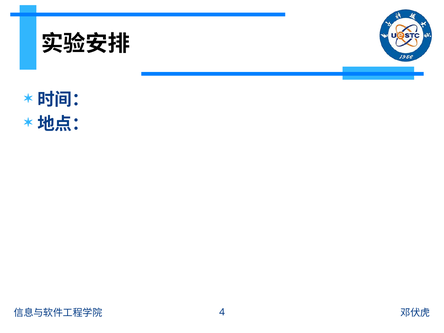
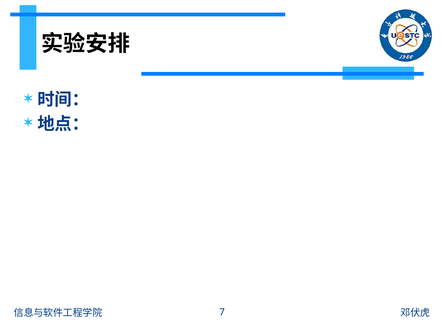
4: 4 -> 7
